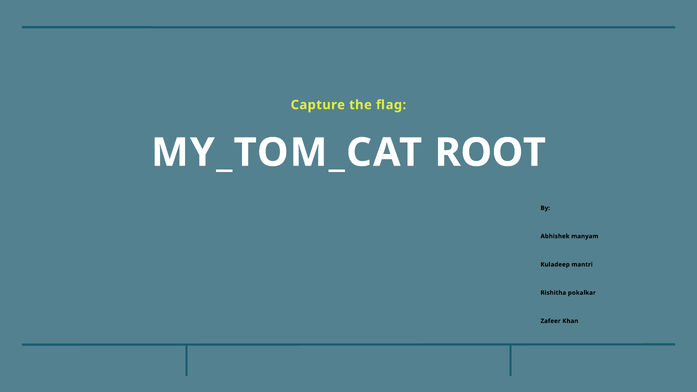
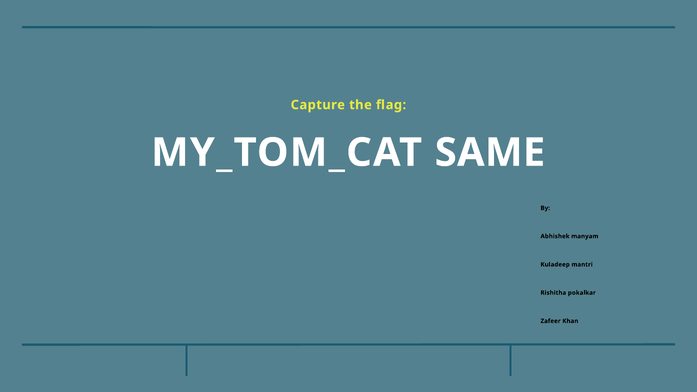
ROOT: ROOT -> SAME
